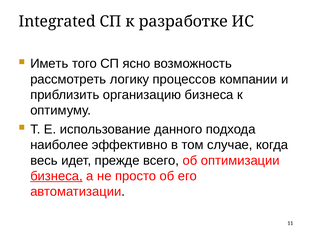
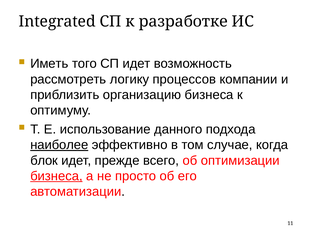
СП ясно: ясно -> идет
наиболее underline: none -> present
весь: весь -> блок
